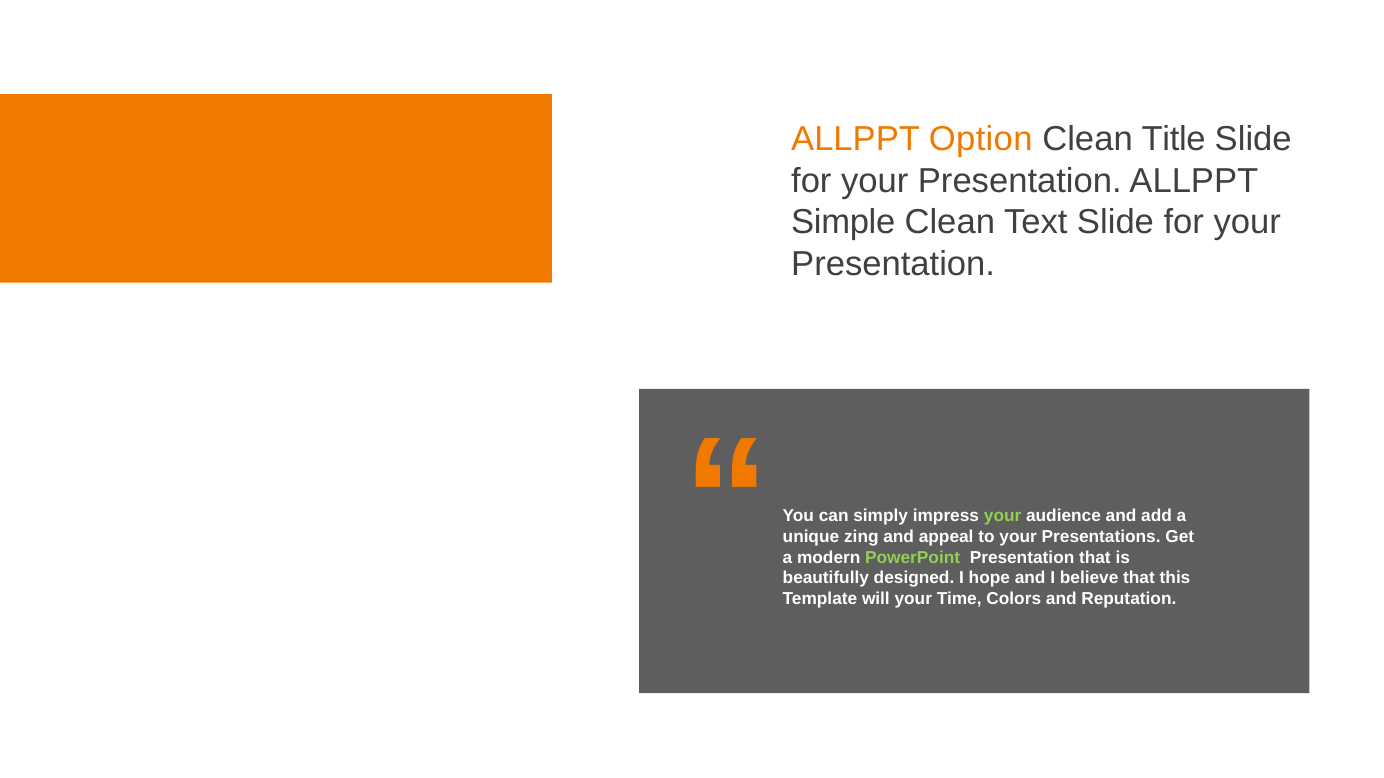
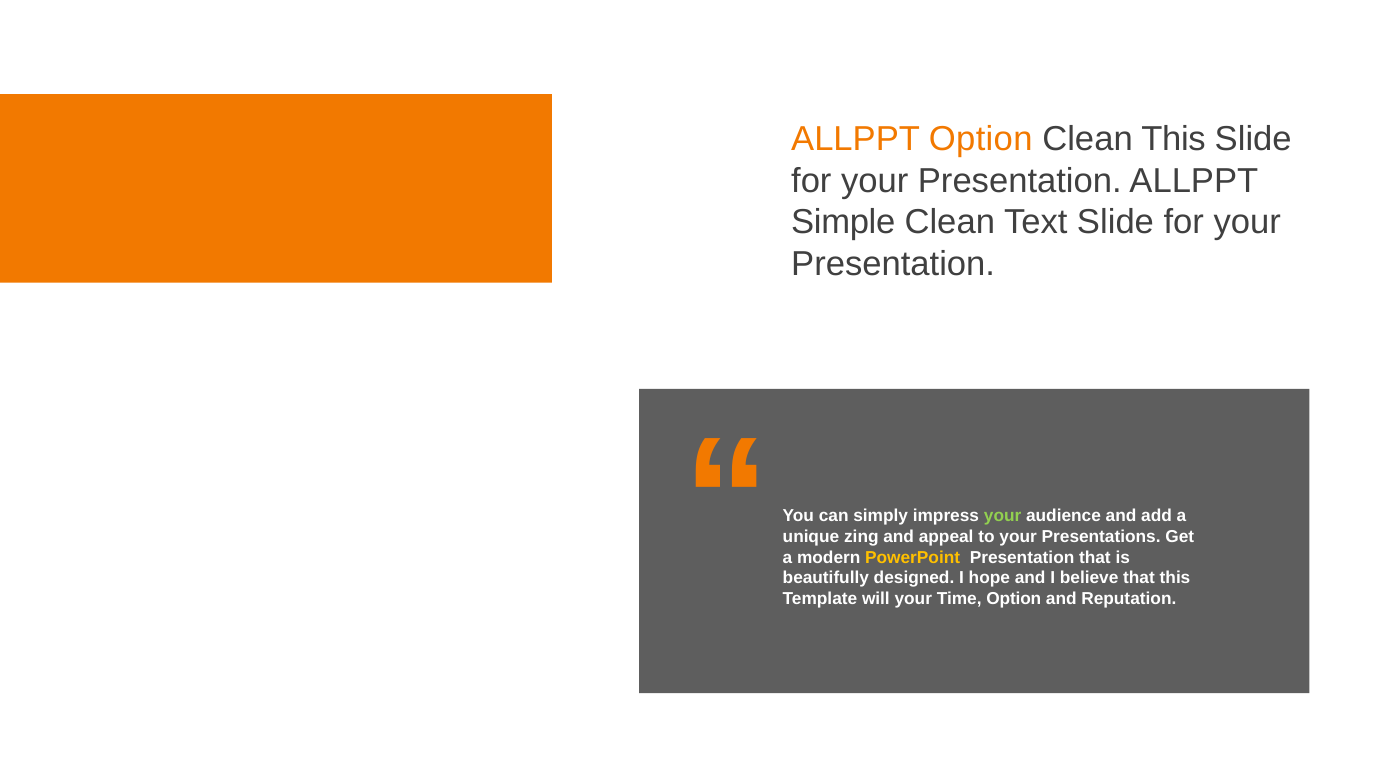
Clean Title: Title -> This
PowerPoint colour: light green -> yellow
Time Colors: Colors -> Option
